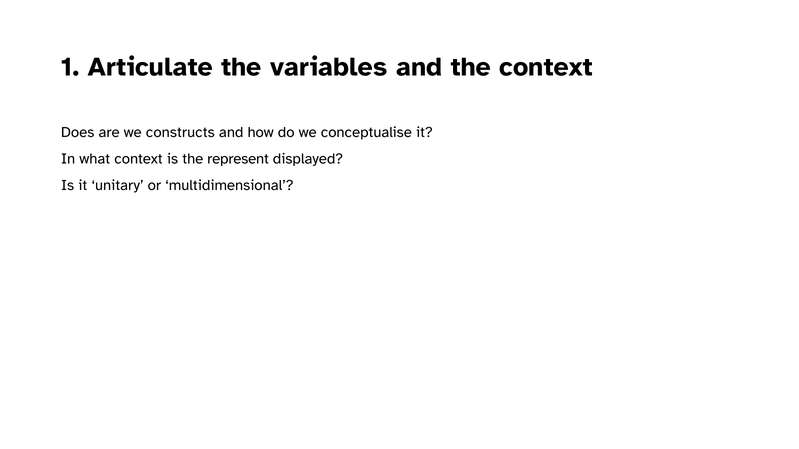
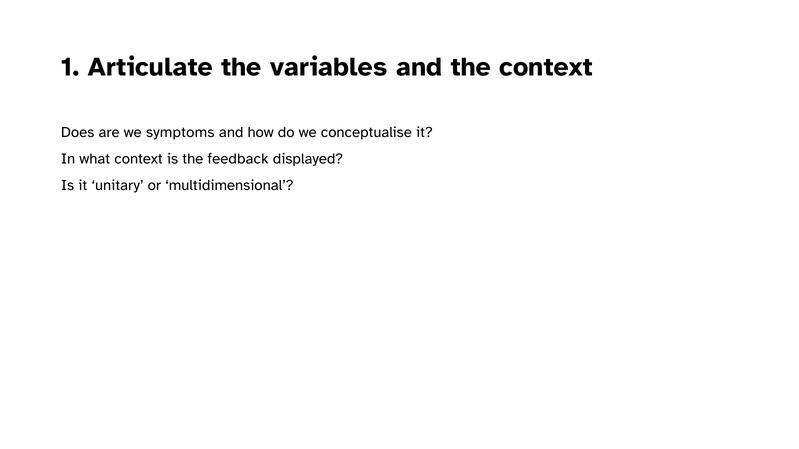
constructs: constructs -> symptoms
represent: represent -> feedback
